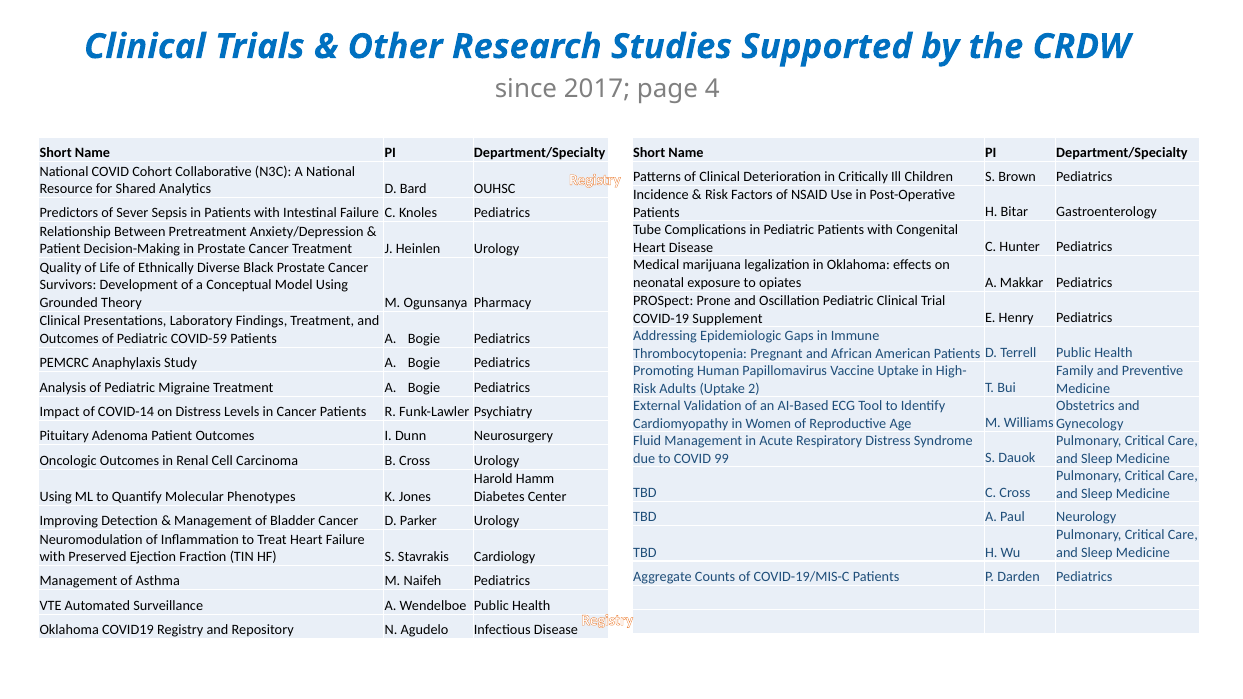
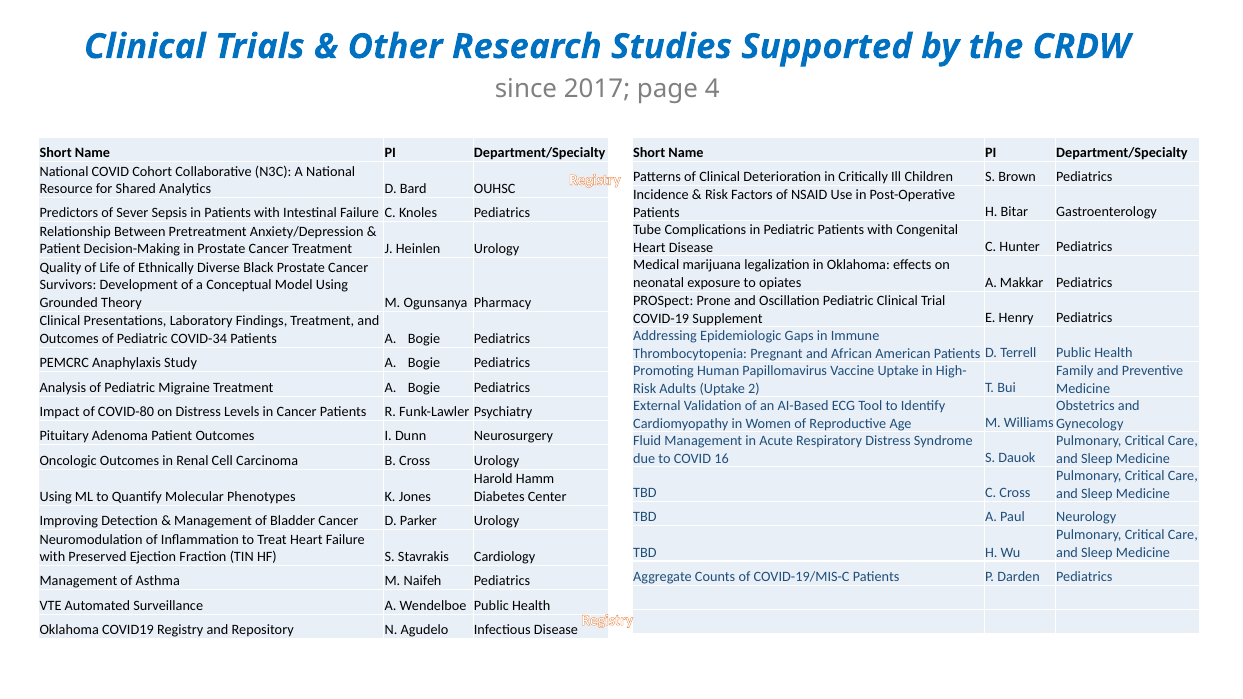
COVID-59: COVID-59 -> COVID-34
COVID-14: COVID-14 -> COVID-80
99: 99 -> 16
